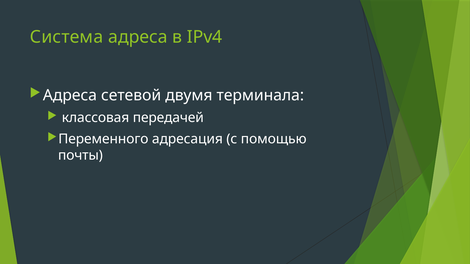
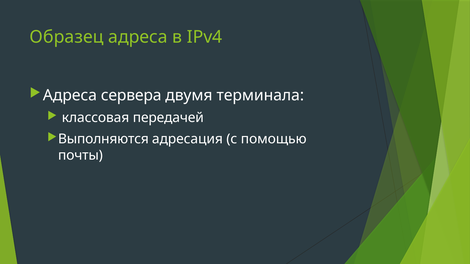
Система: Система -> Образец
сетевой: сетевой -> сервера
Переменного: Переменного -> Выполняются
